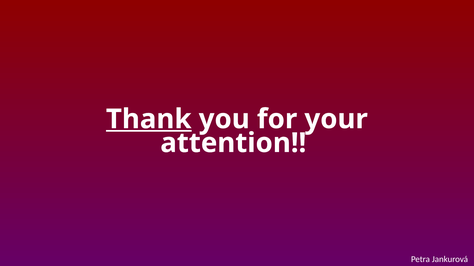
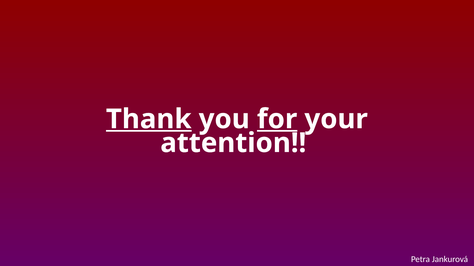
for underline: none -> present
